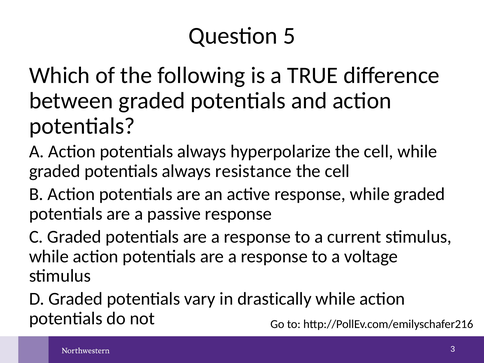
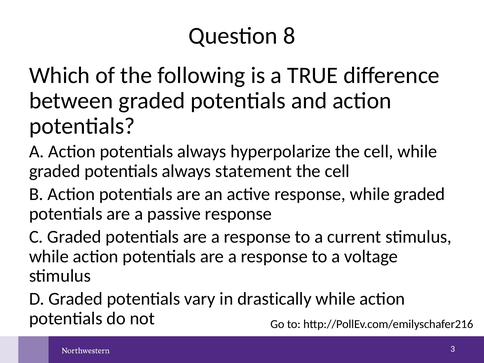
5: 5 -> 8
resistance: resistance -> statement
